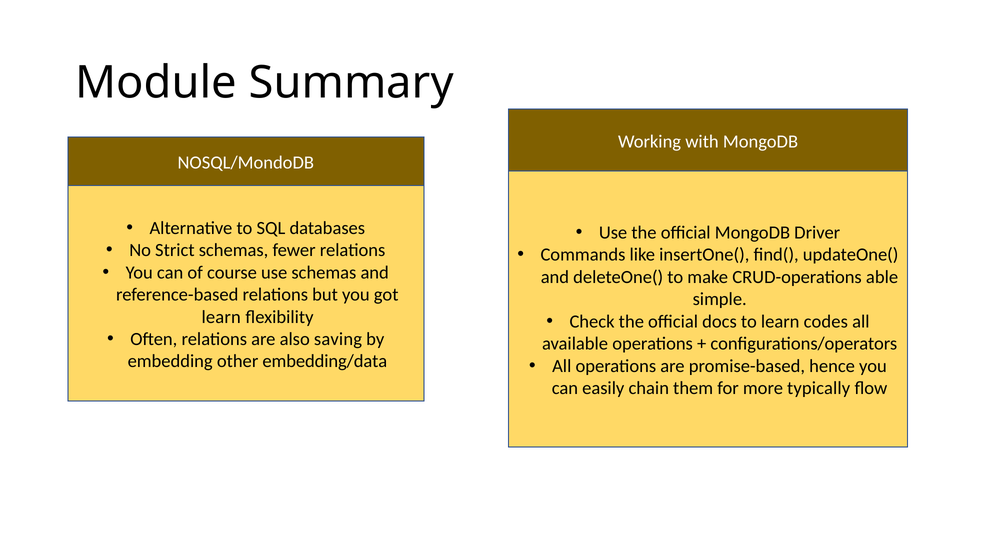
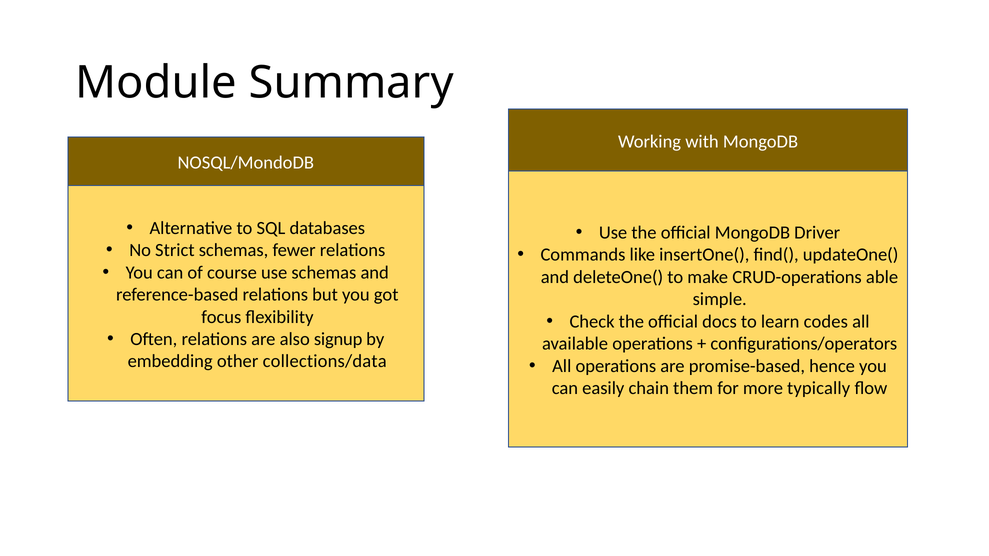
learn at (221, 317): learn -> focus
saving: saving -> signup
embedding/data: embedding/data -> collections/data
